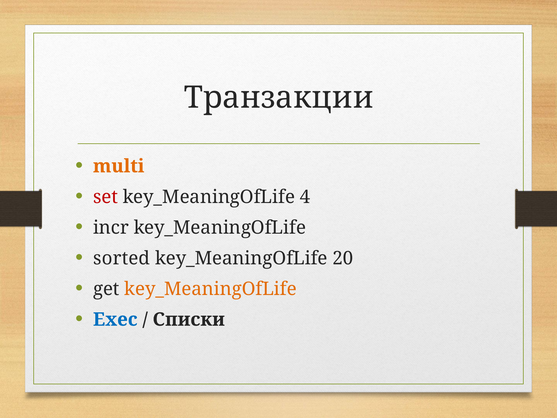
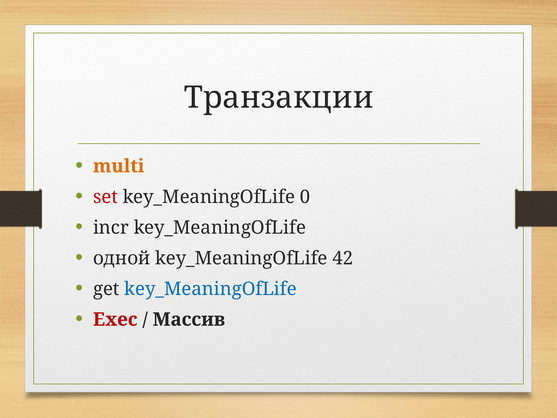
4: 4 -> 0
sorted: sorted -> одной
20: 20 -> 42
key_MeaningOfLife at (211, 289) colour: orange -> blue
Exec colour: blue -> red
Списки: Списки -> Массив
